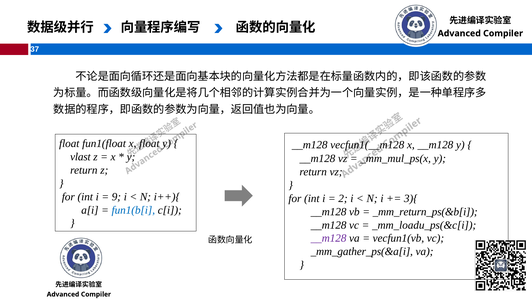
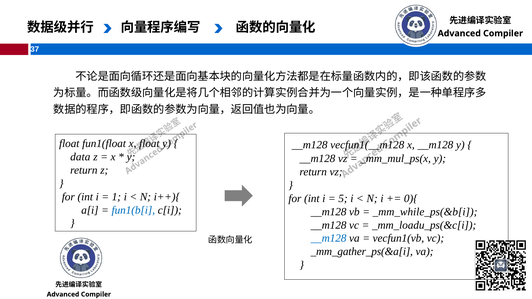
vlast: vlast -> data
9: 9 -> 1
2: 2 -> 5
3){: 3){ -> 0){
_mm_return_ps(&b[i: _mm_return_ps(&b[i -> _mm_while_ps(&b[i
__m128 at (329, 239) colour: purple -> blue
